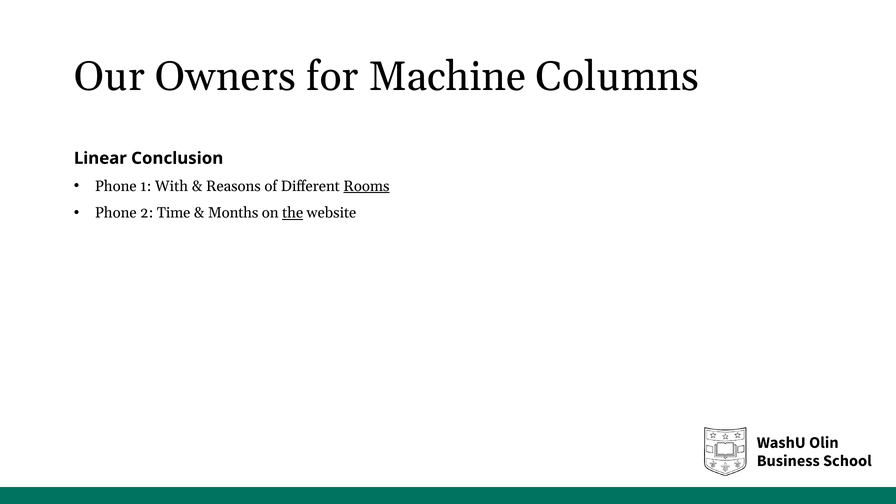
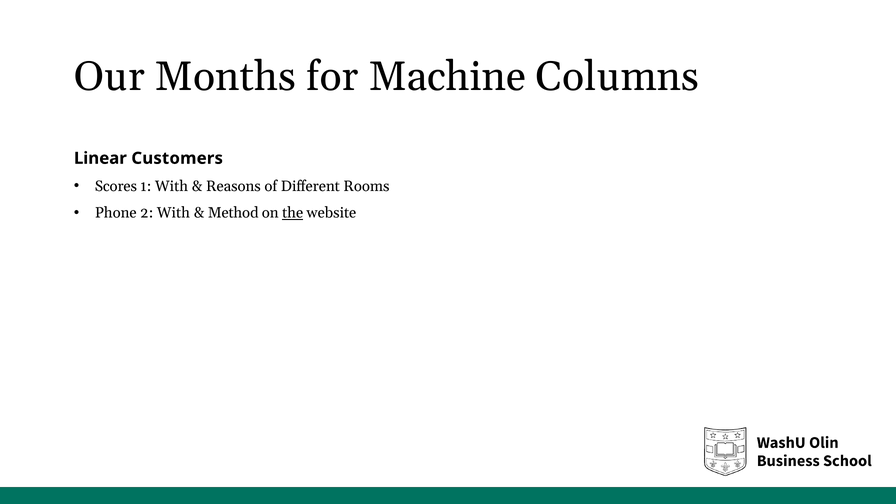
Owners: Owners -> Months
Conclusion: Conclusion -> Customers
Phone at (116, 186): Phone -> Scores
Rooms underline: present -> none
2 Time: Time -> With
Months: Months -> Method
